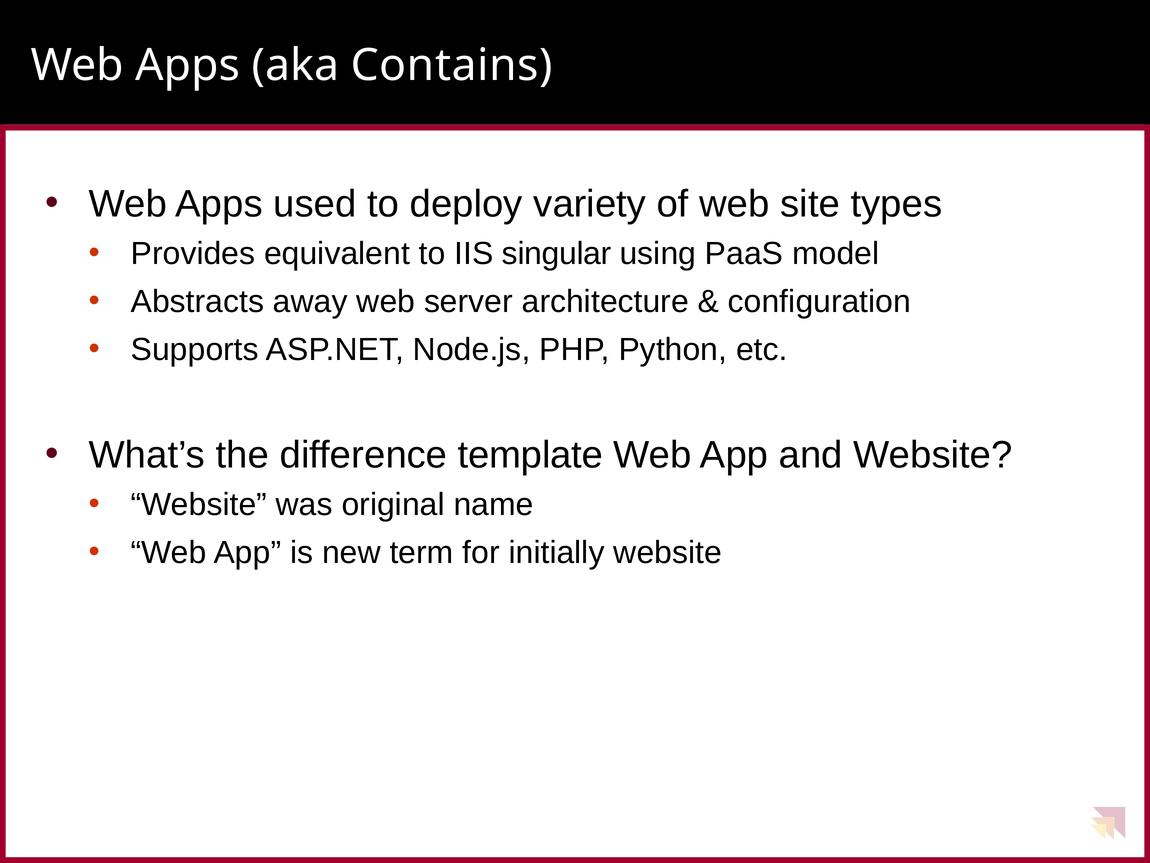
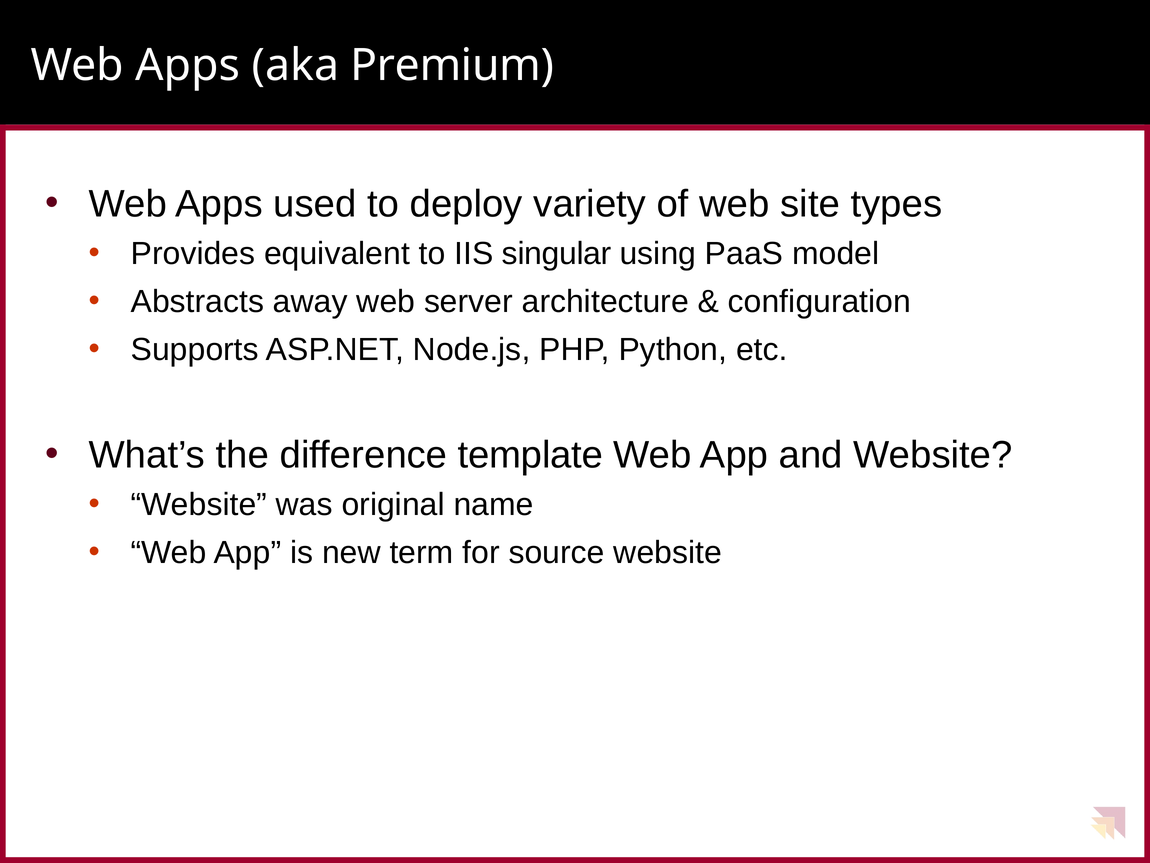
Contains: Contains -> Premium
initially: initially -> source
